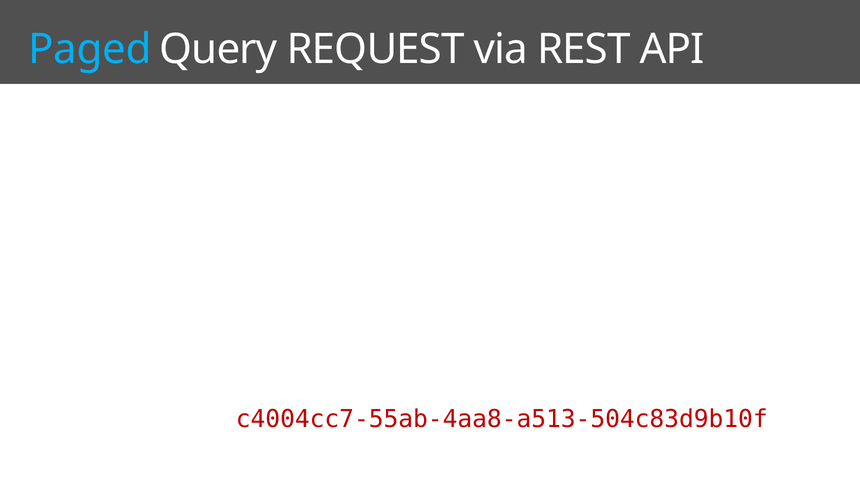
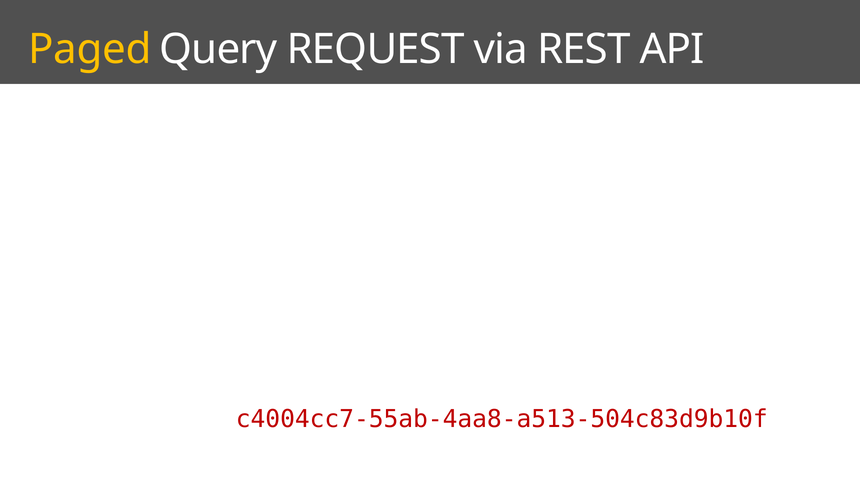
Paged colour: light blue -> yellow
